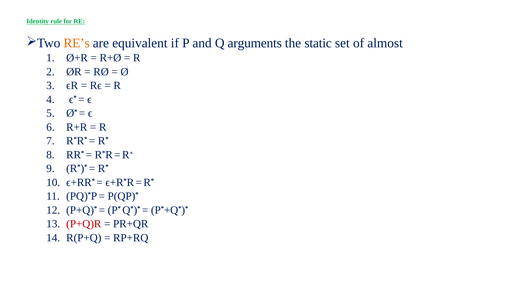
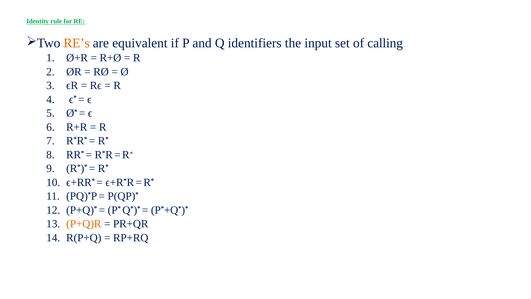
arguments: arguments -> identifiers
static: static -> input
almost: almost -> calling
P+Q)R colour: red -> orange
